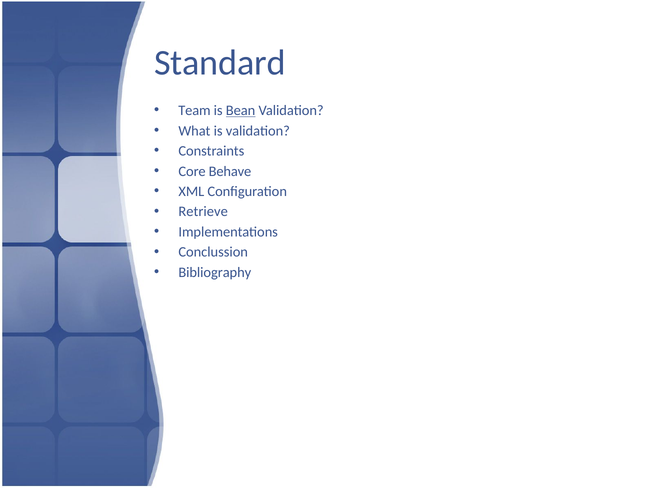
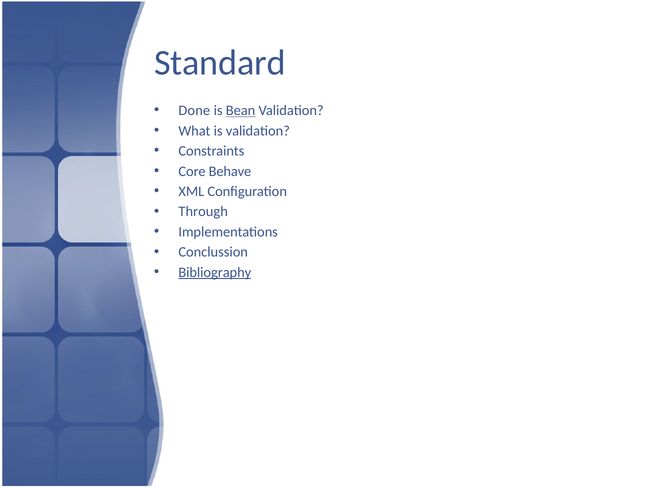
Team: Team -> Done
Retrieve: Retrieve -> Through
Bibliography underline: none -> present
